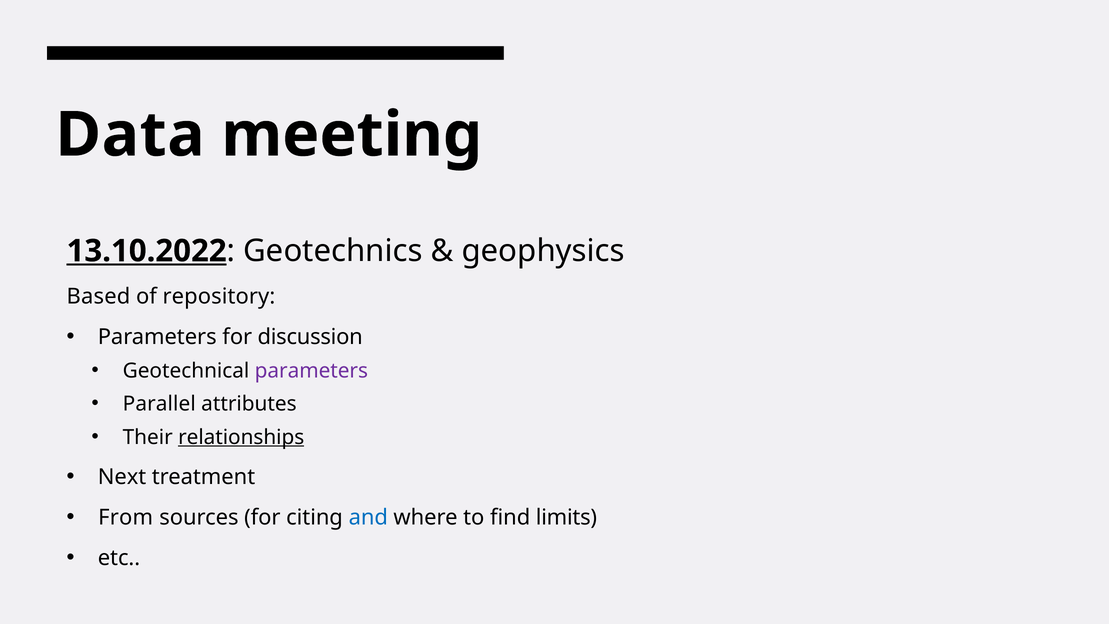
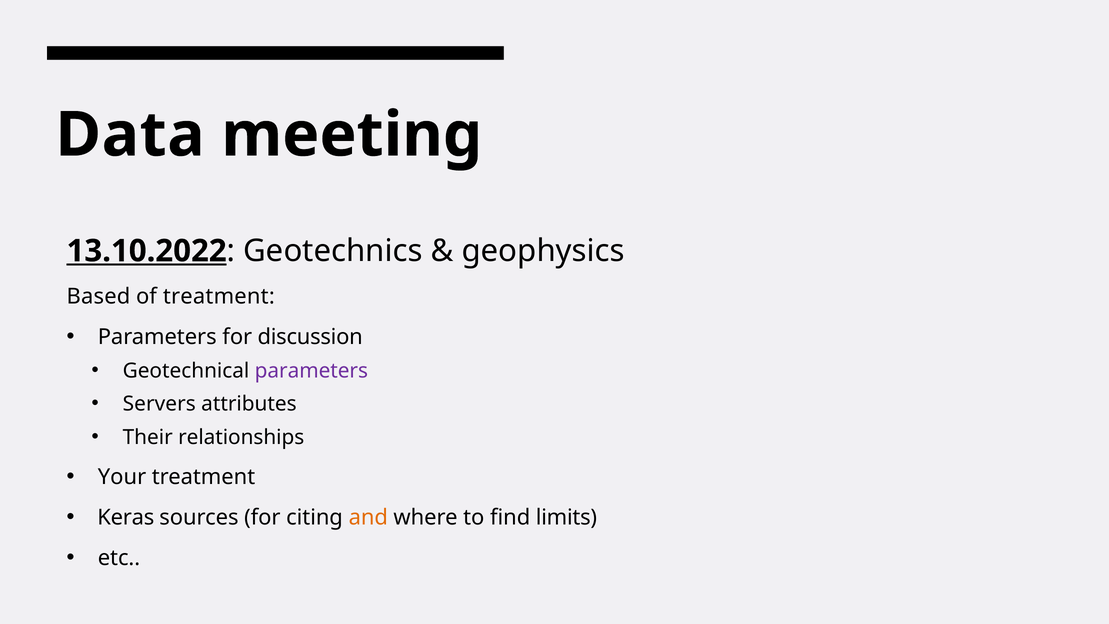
of repository: repository -> treatment
Parallel: Parallel -> Servers
relationships underline: present -> none
Next: Next -> Your
From: From -> Keras
and colour: blue -> orange
